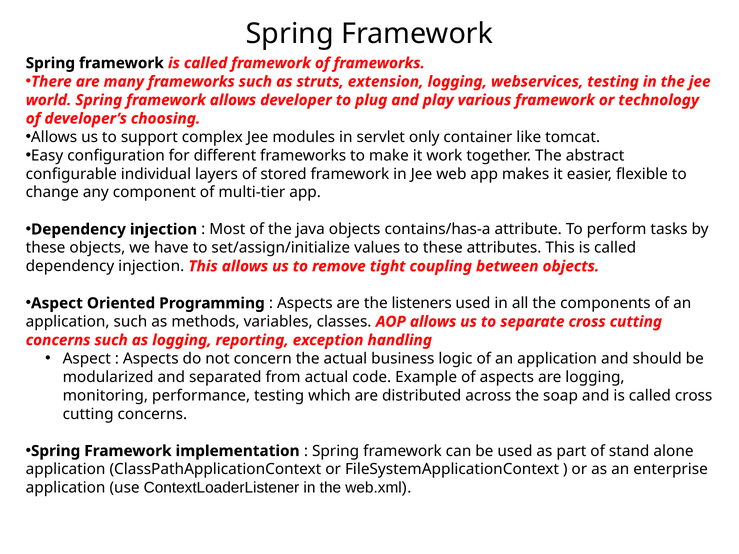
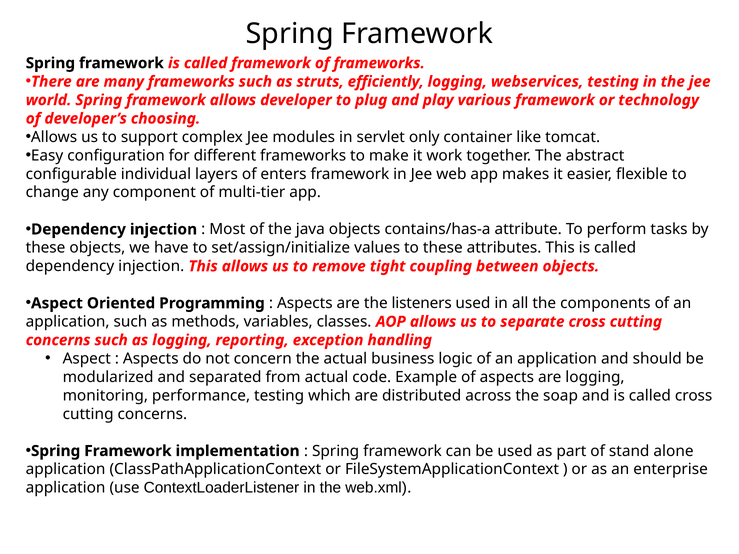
extension: extension -> efficiently
stored: stored -> enters
